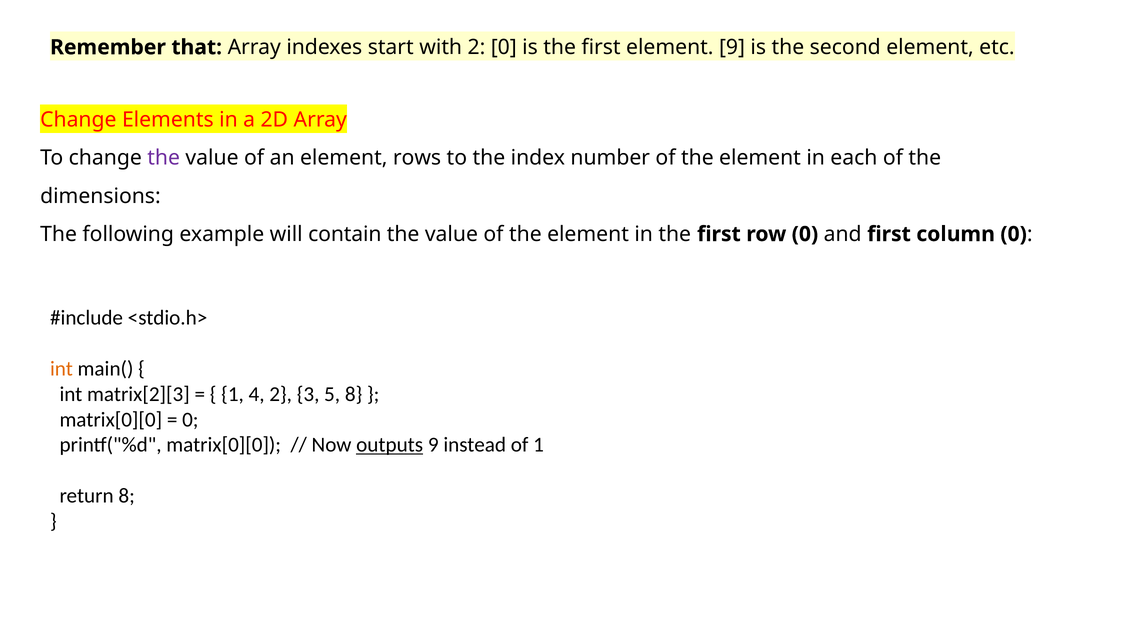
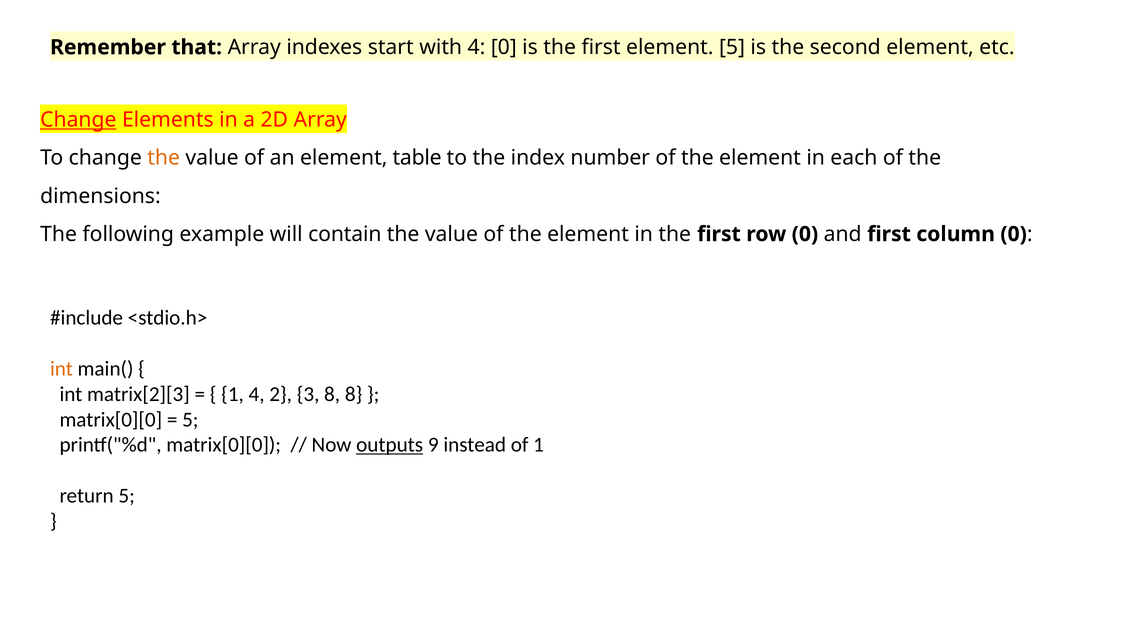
with 2: 2 -> 4
element 9: 9 -> 5
Change at (78, 120) underline: none -> present
the at (164, 158) colour: purple -> orange
rows: rows -> table
3 5: 5 -> 8
0 at (190, 420): 0 -> 5
return 8: 8 -> 5
